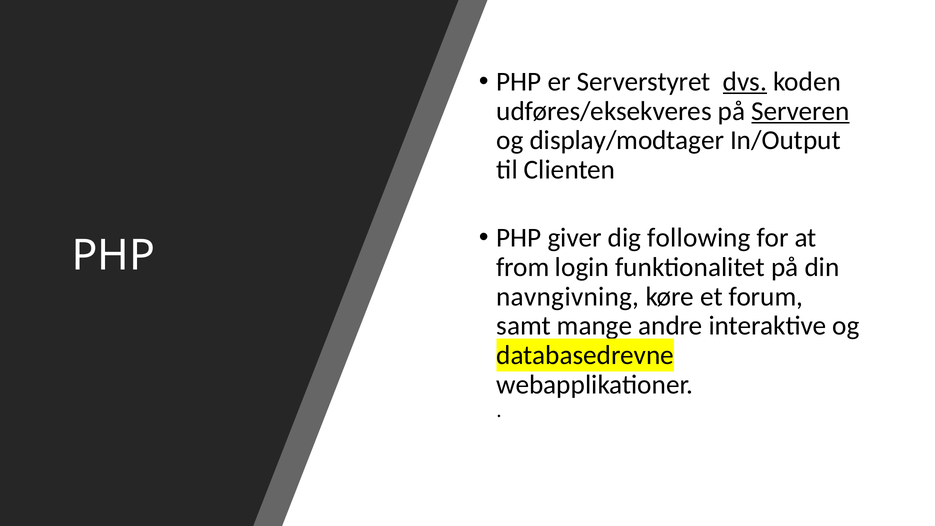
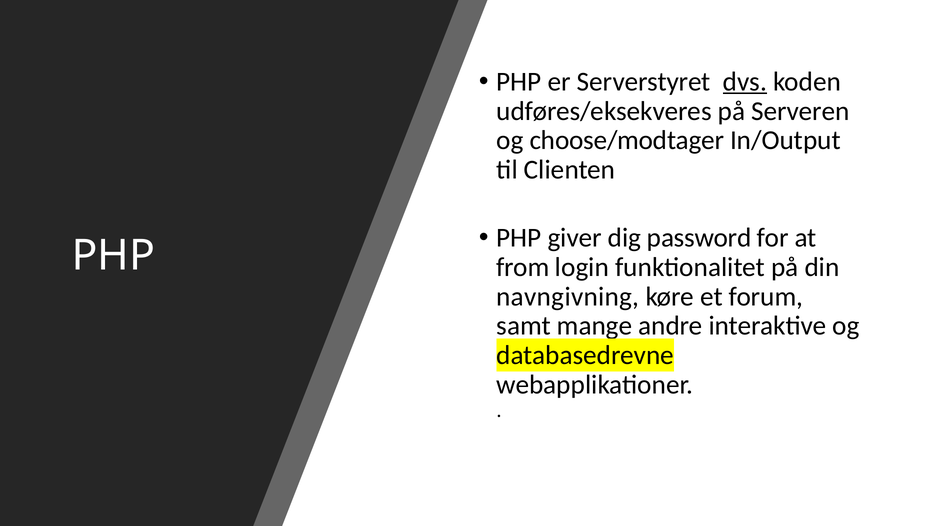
Serveren underline: present -> none
display/modtager: display/modtager -> choose/modtager
following: following -> password
